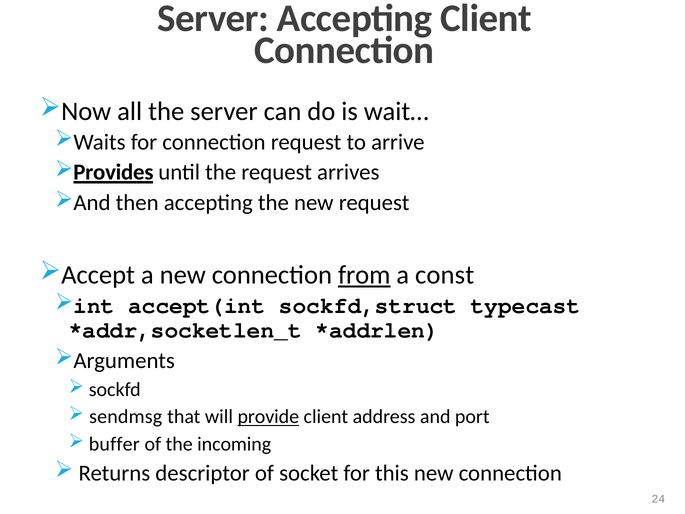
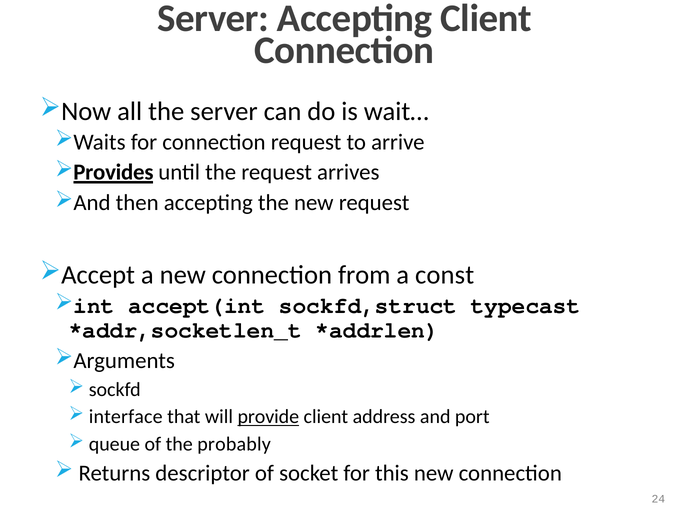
from underline: present -> none
sendmsg: sendmsg -> interface
buffer: buffer -> queue
incoming: incoming -> probably
